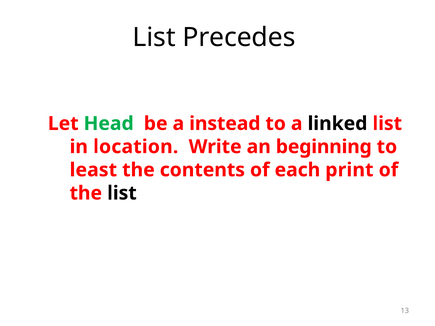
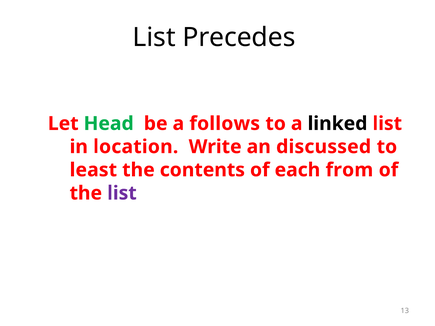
instead: instead -> follows
beginning: beginning -> discussed
print: print -> from
list at (122, 193) colour: black -> purple
